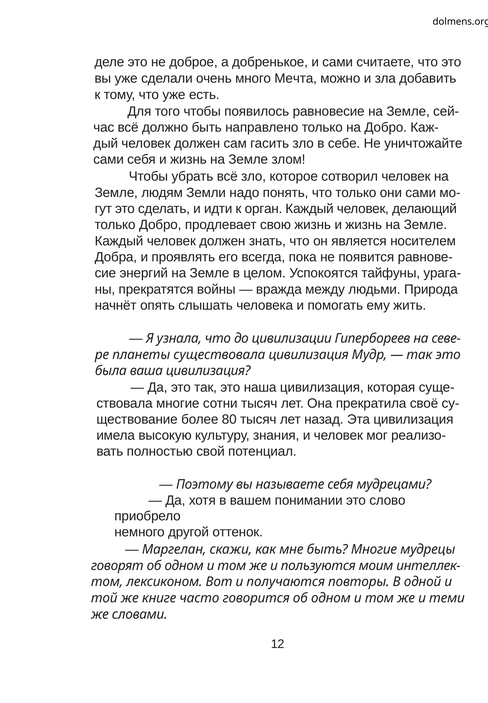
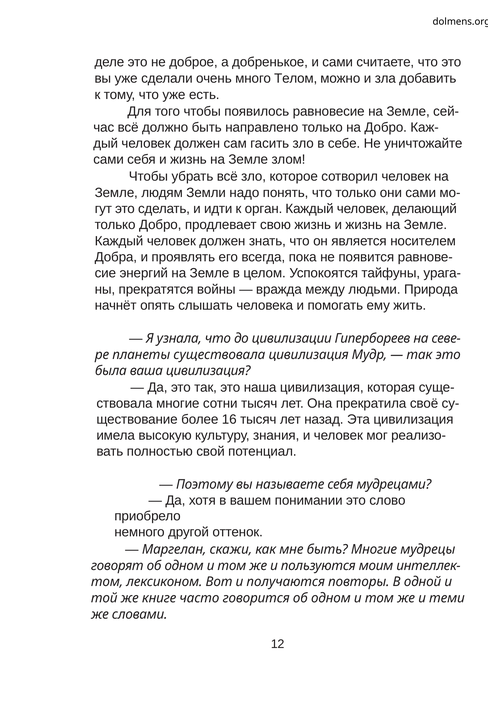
Мечта: Мечта -> Телом
80: 80 -> 16
